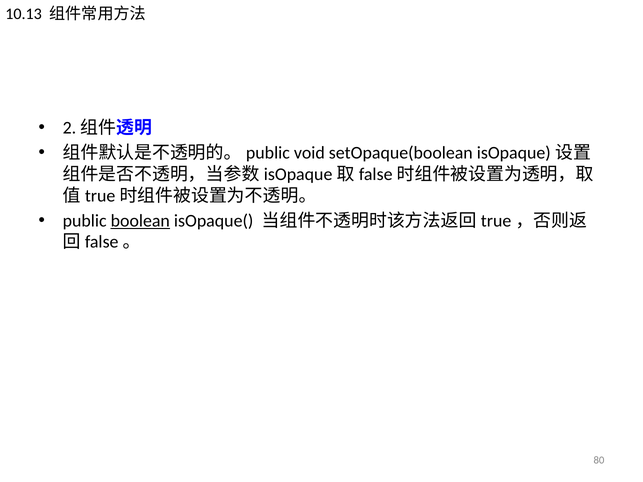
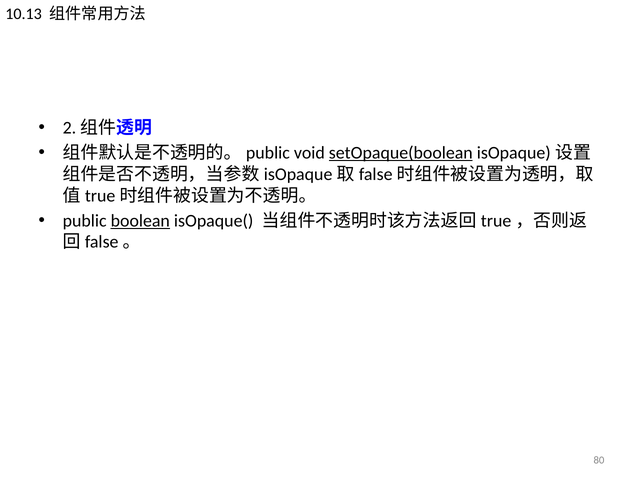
setOpaque(boolean underline: none -> present
